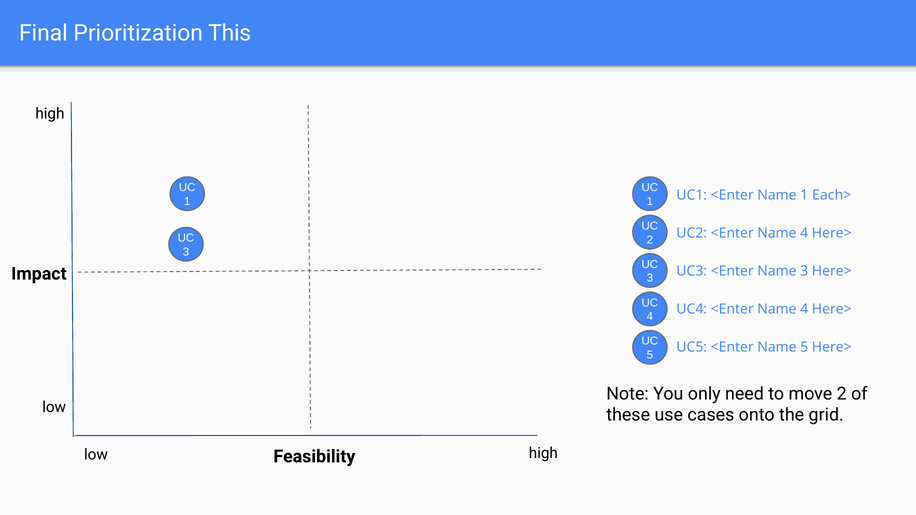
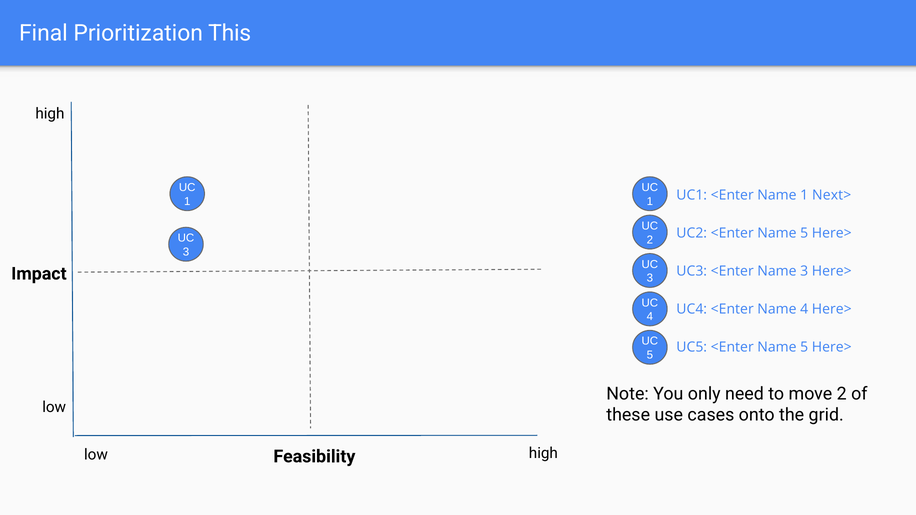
Each>: Each> -> Next>
UC2 <Enter Name 4: 4 -> 5
